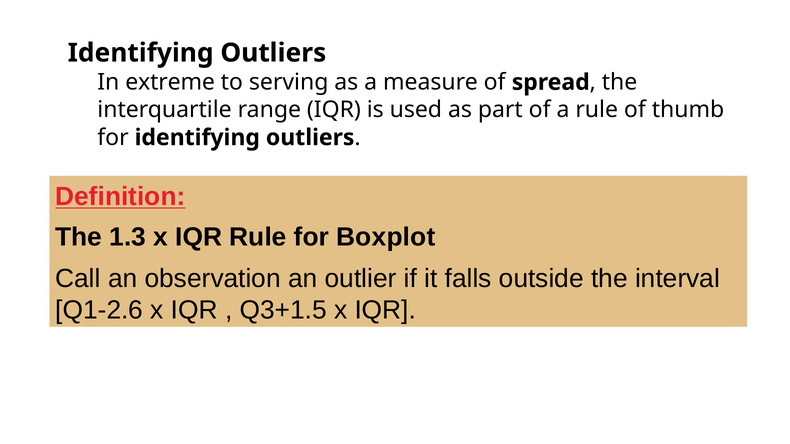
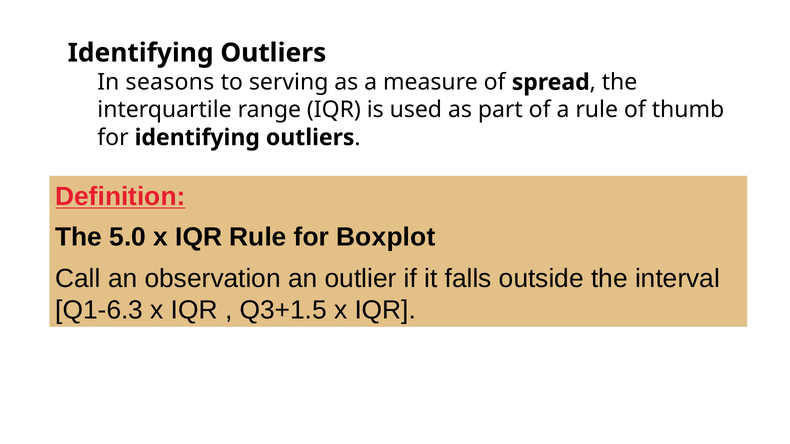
extreme: extreme -> seasons
1.3: 1.3 -> 5.0
Q1-2.6: Q1-2.6 -> Q1-6.3
